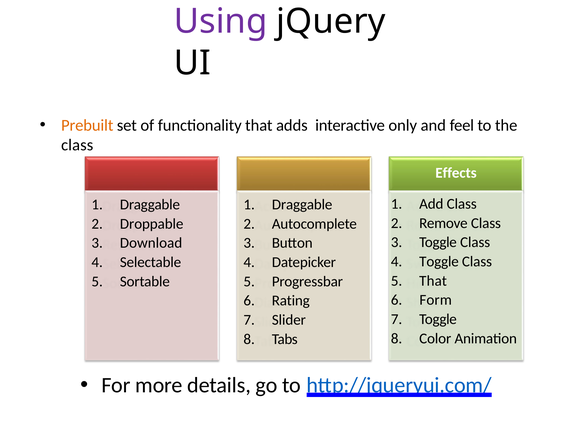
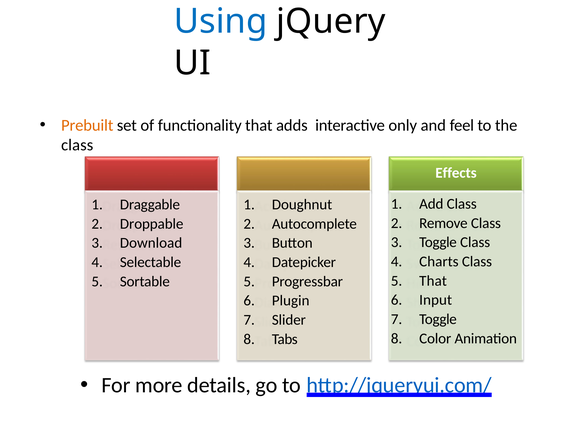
Using colour: purple -> blue
Draggable at (302, 205): Draggable -> Doughnut
Toggle at (439, 262): Toggle -> Charts
Form: Form -> Input
Rating: Rating -> Plugin
